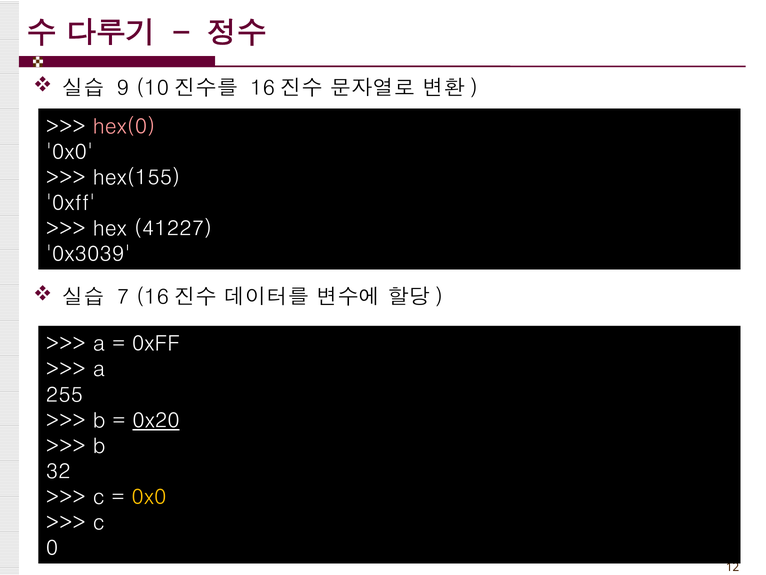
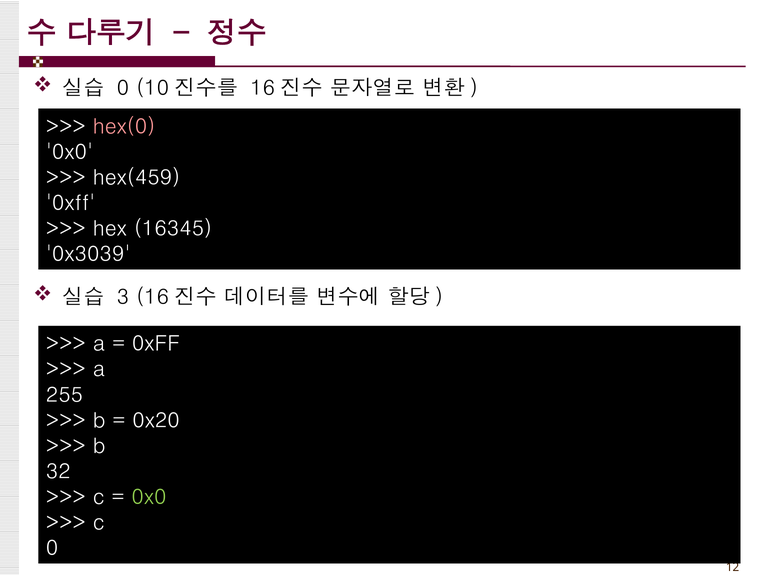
9 at (123, 88): 9 -> 0
hex(155: hex(155 -> hex(459
41227: 41227 -> 16345
7: 7 -> 3
0x20 underline: present -> none
0x0 at (149, 497) colour: yellow -> light green
